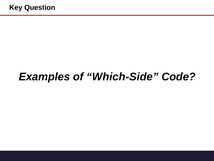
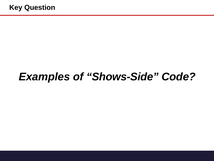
Which-Side: Which-Side -> Shows-Side
